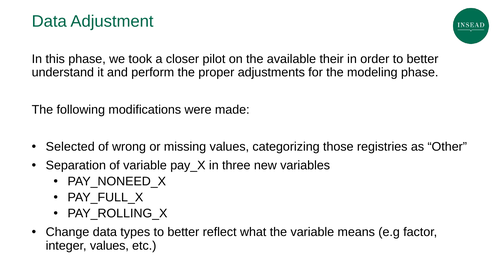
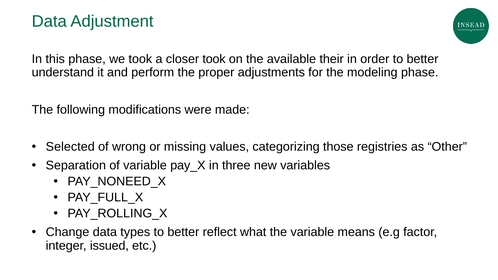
closer pilot: pilot -> took
integer values: values -> issued
